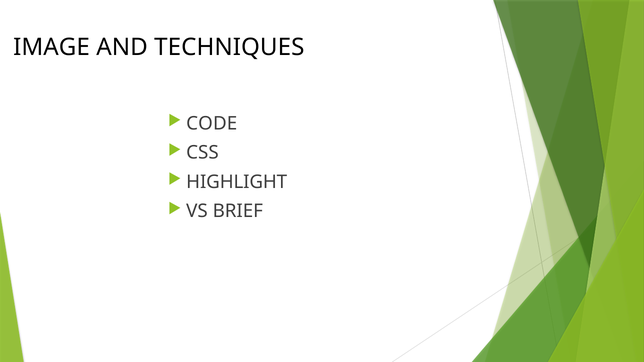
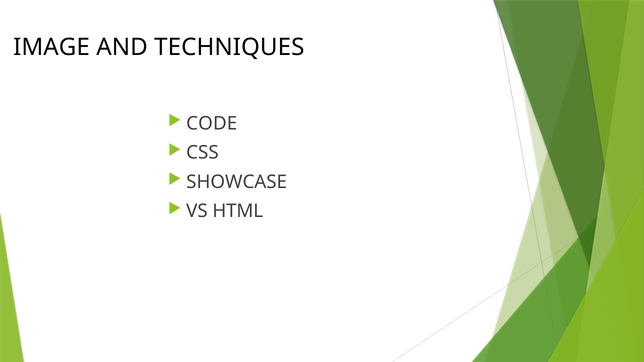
HIGHLIGHT: HIGHLIGHT -> SHOWCASE
BRIEF: BRIEF -> HTML
